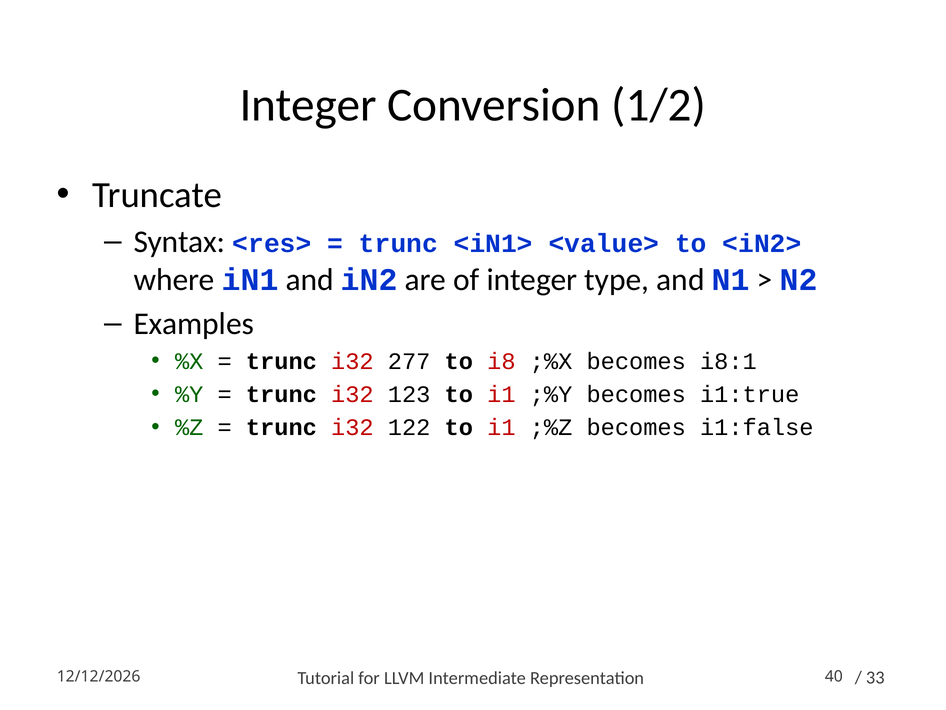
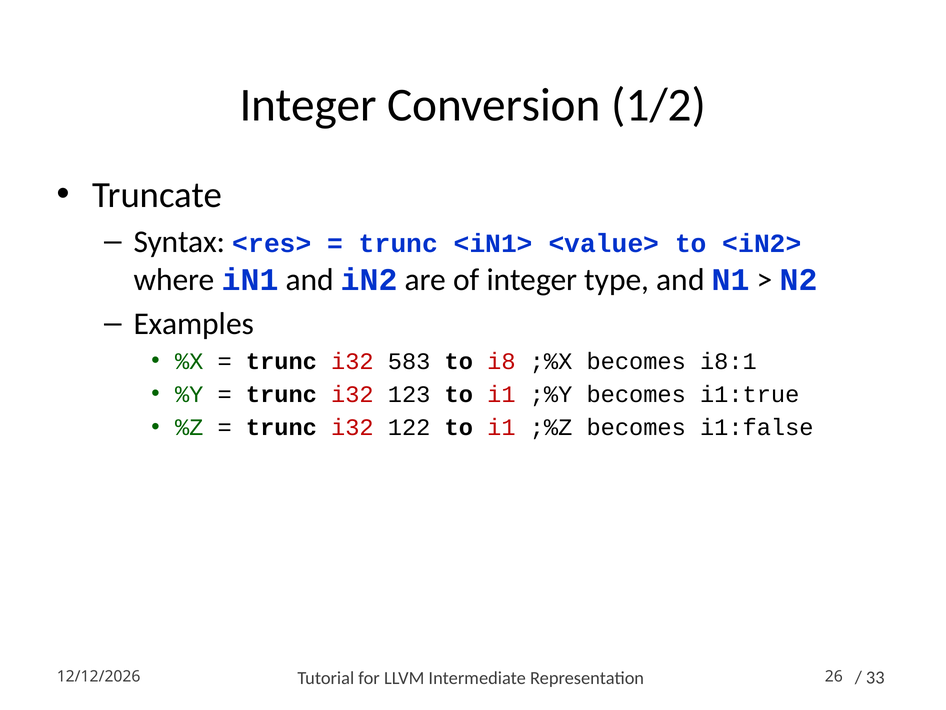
277: 277 -> 583
40: 40 -> 26
